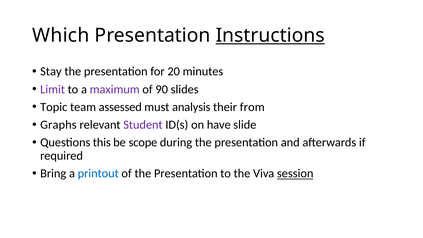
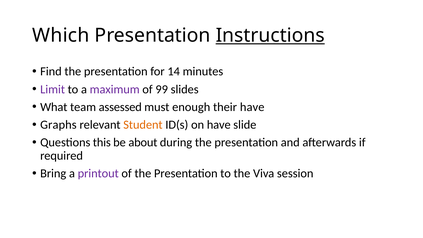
Stay: Stay -> Find
20: 20 -> 14
90: 90 -> 99
Topic: Topic -> What
analysis: analysis -> enough
their from: from -> have
Student colour: purple -> orange
scope: scope -> about
printout colour: blue -> purple
session underline: present -> none
